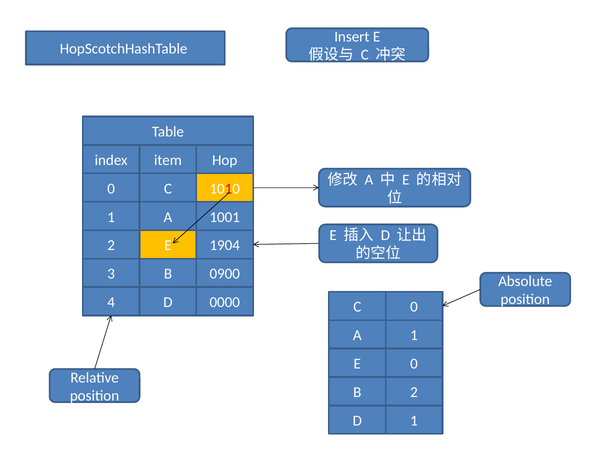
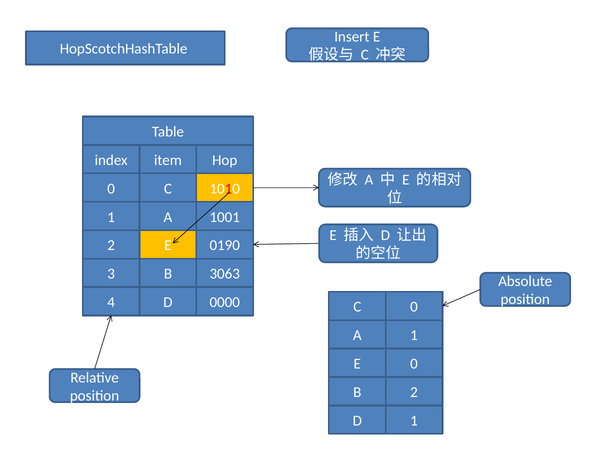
1904: 1904 -> 0190
0900: 0900 -> 3063
